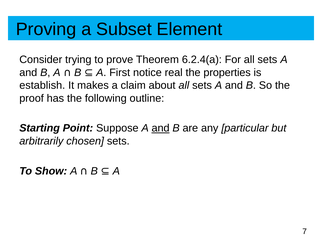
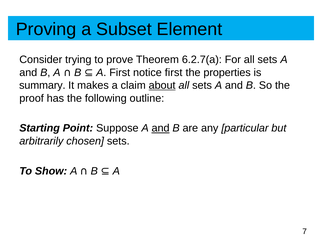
6.2.4(a: 6.2.4(a -> 6.2.7(a
notice real: real -> first
establish: establish -> summary
about underline: none -> present
